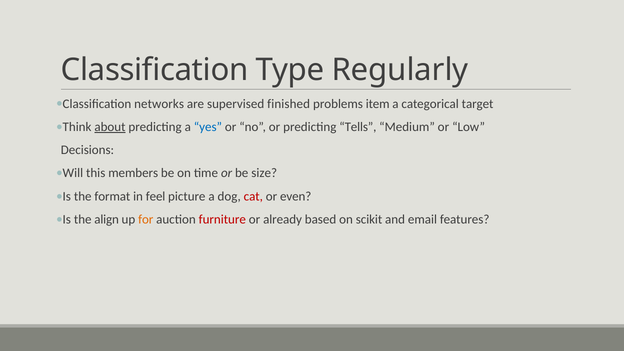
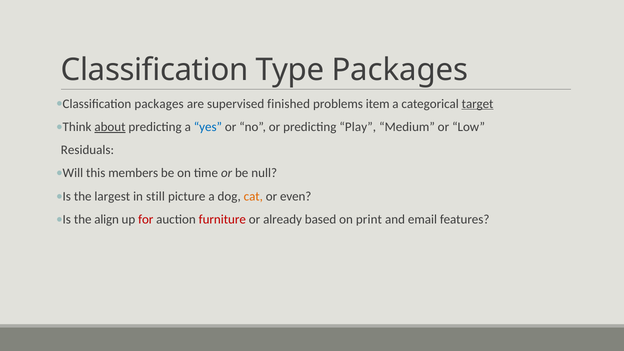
Type Regularly: Regularly -> Packages
Classification networks: networks -> packages
target underline: none -> present
Tells: Tells -> Play
Decisions: Decisions -> Residuals
size: size -> null
format: format -> largest
feel: feel -> still
cat colour: red -> orange
for colour: orange -> red
scikit: scikit -> print
